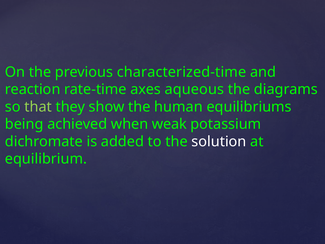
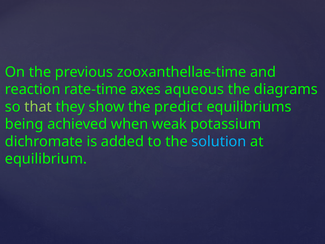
characterized-time: characterized-time -> zooxanthellae-time
human: human -> predict
solution colour: white -> light blue
